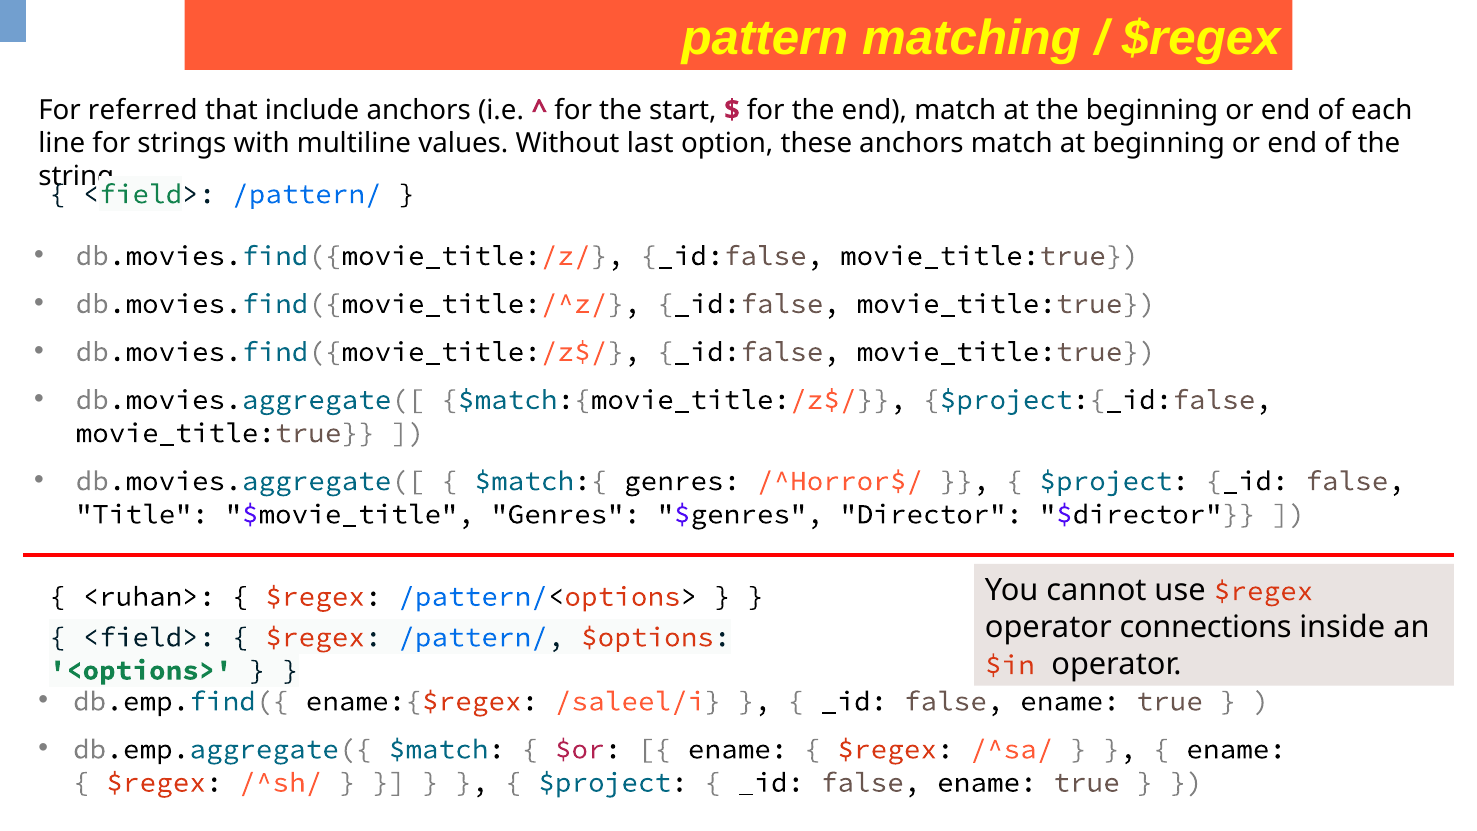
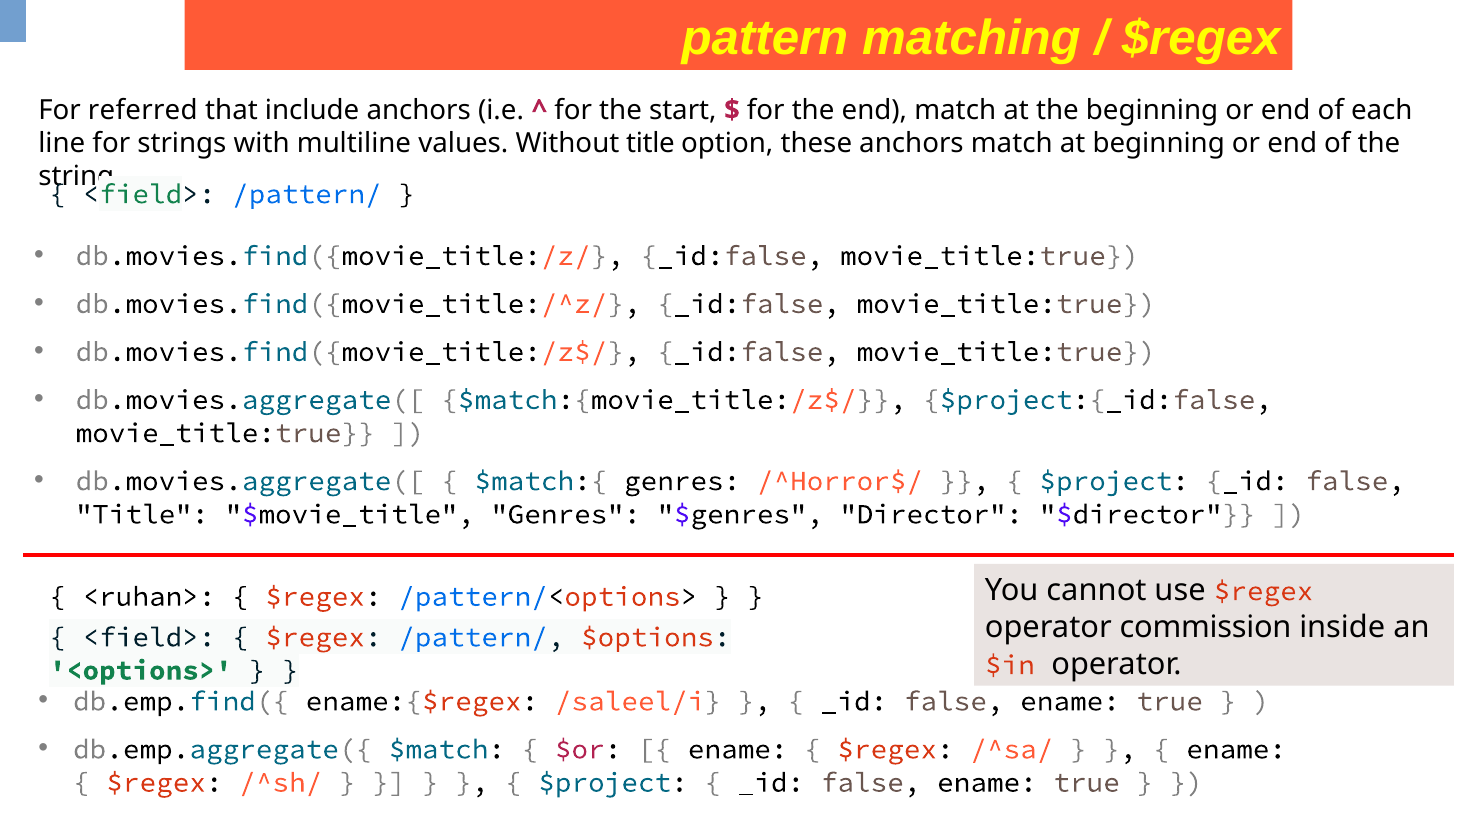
Without last: last -> title
connections: connections -> commission
